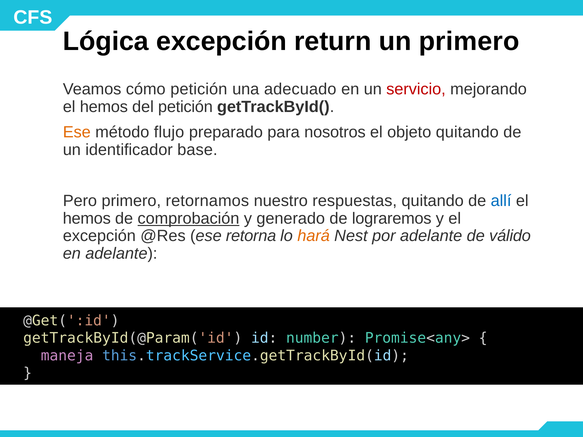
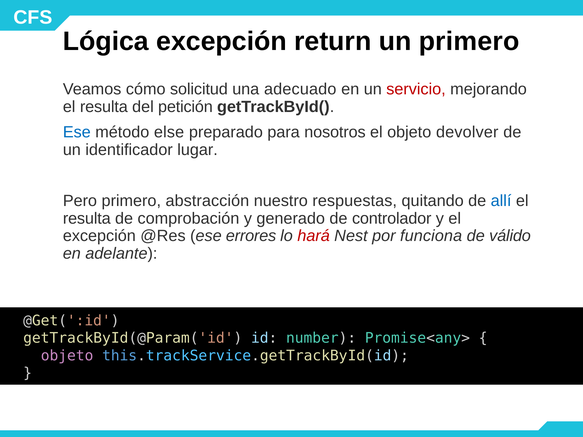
cómo petición: petición -> solicitud
hemos at (104, 107): hemos -> resulta
Ese at (77, 132) colour: orange -> blue
flujo: flujo -> else
objeto quitando: quitando -> devolver
base: base -> lugar
retornamos: retornamos -> abstracción
hemos at (87, 219): hemos -> resulta
comprobación underline: present -> none
lograremos: lograremos -> controlador
retorna: retorna -> errores
hará colour: orange -> red
por adelante: adelante -> funciona
maneja at (67, 356): maneja -> objeto
